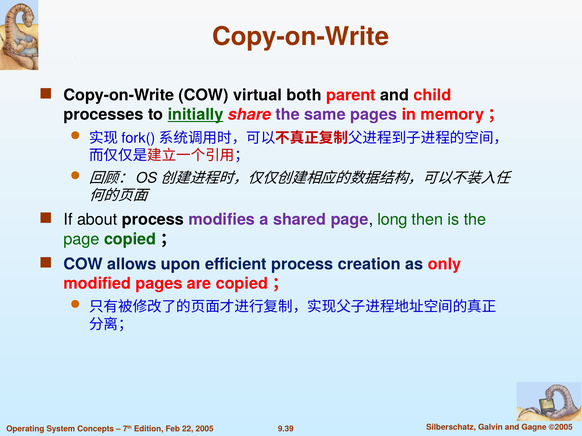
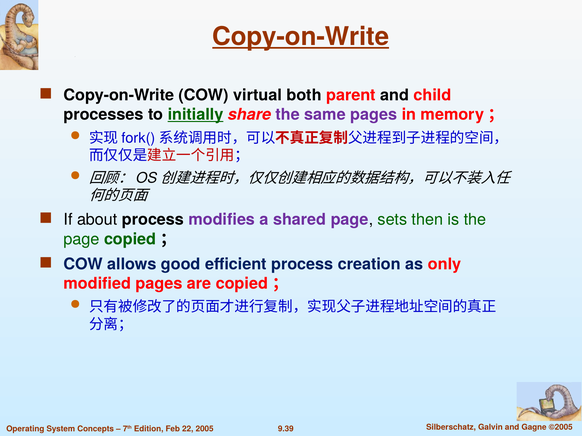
Copy-on-Write at (301, 37) underline: none -> present
long: long -> sets
upon: upon -> good
